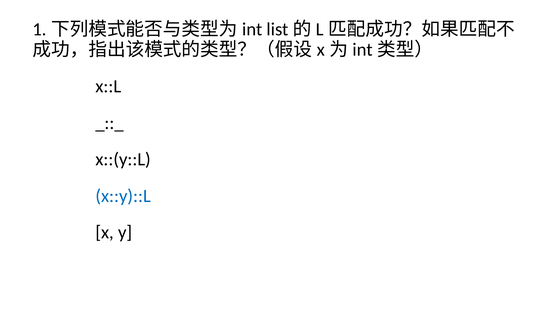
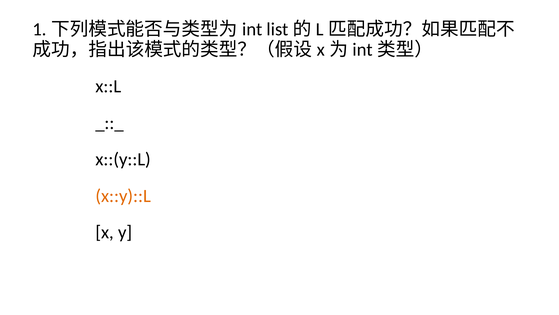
x::y)::L colour: blue -> orange
